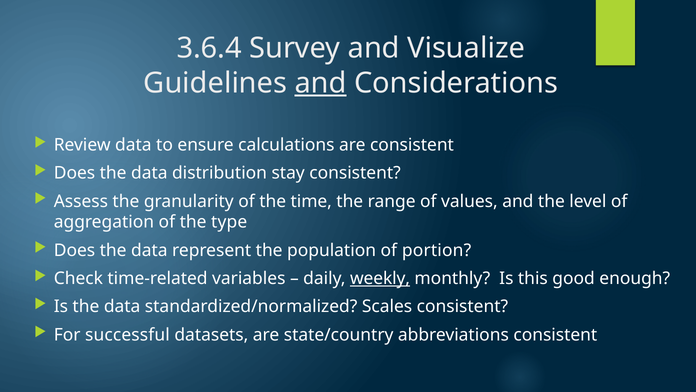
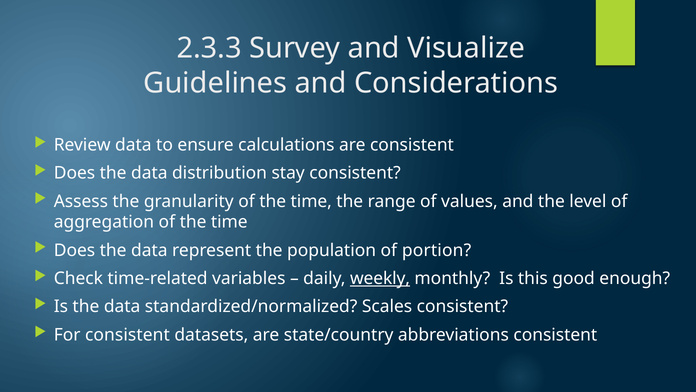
3.6.4: 3.6.4 -> 2.3.3
and at (321, 83) underline: present -> none
aggregation of the type: type -> time
For successful: successful -> consistent
